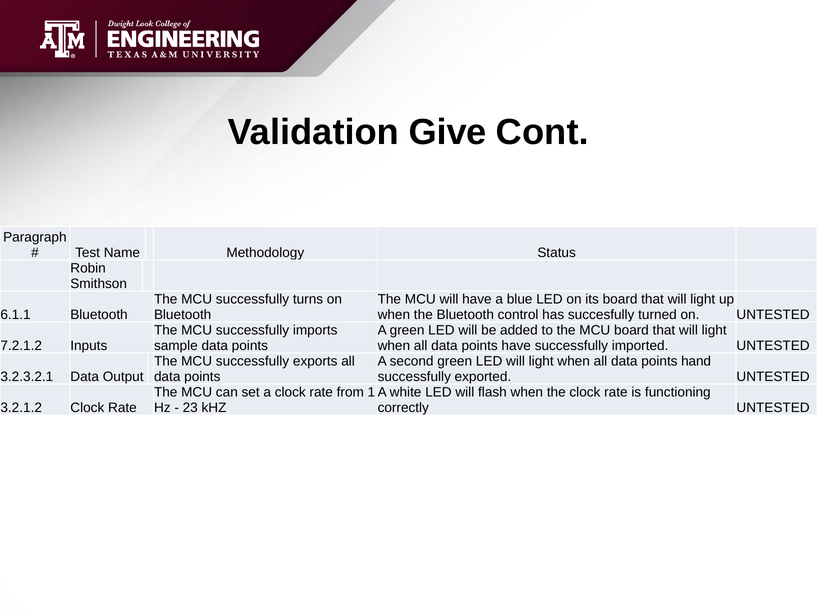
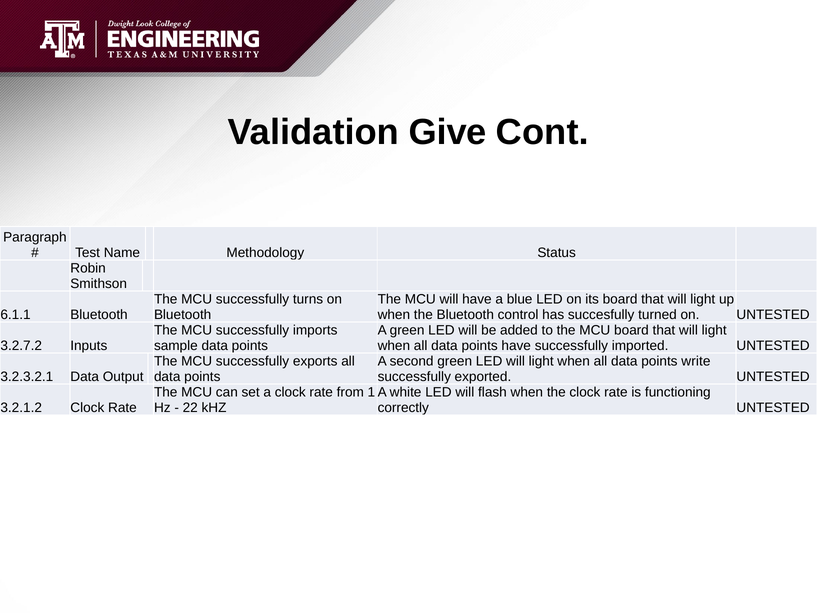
7.2.1.2: 7.2.1.2 -> 3.2.7.2
hand: hand -> write
23: 23 -> 22
